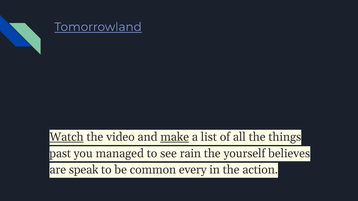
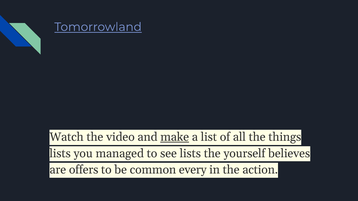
Watch underline: present -> none
past at (60, 154): past -> lists
see rain: rain -> lists
speak: speak -> offers
